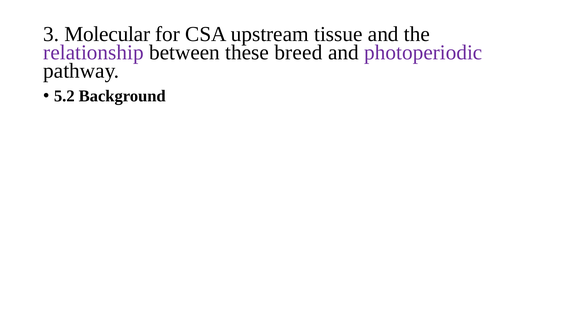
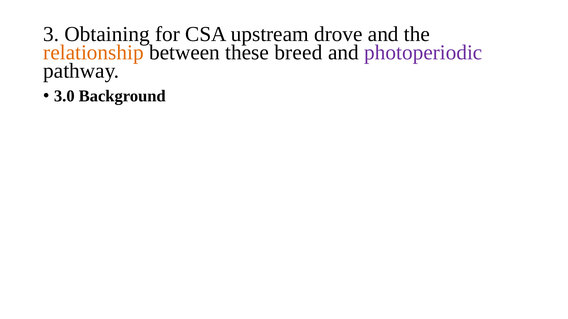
Molecular: Molecular -> Obtaining
tissue: tissue -> drove
relationship colour: purple -> orange
5.2: 5.2 -> 3.0
